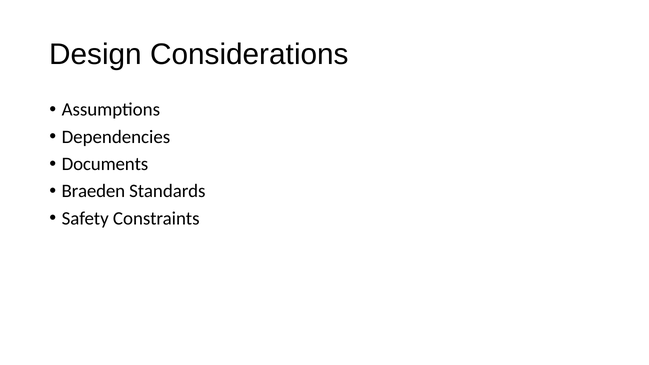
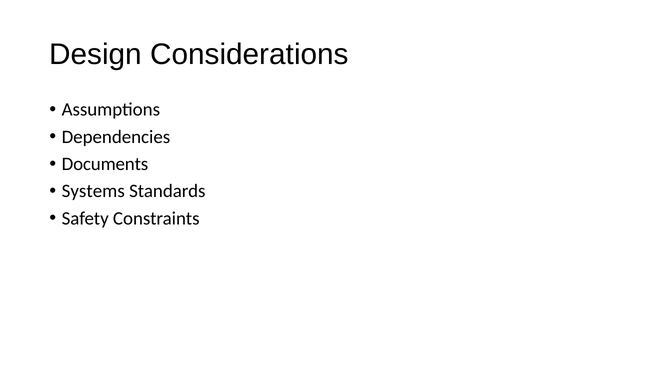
Braeden: Braeden -> Systems
